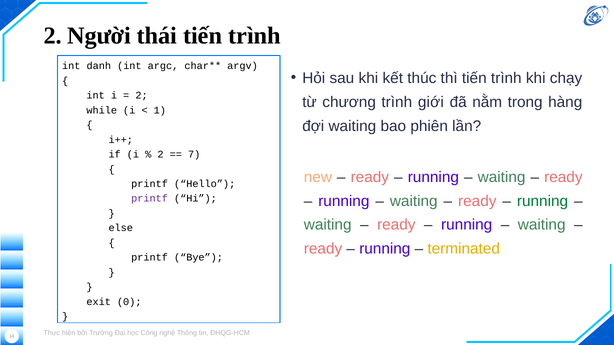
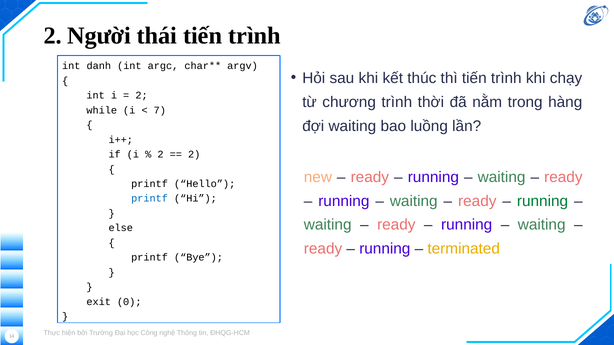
giới: giới -> thời
1: 1 -> 7
phiên: phiên -> luồng
7 at (194, 155): 7 -> 2
printf at (150, 199) colour: purple -> blue
